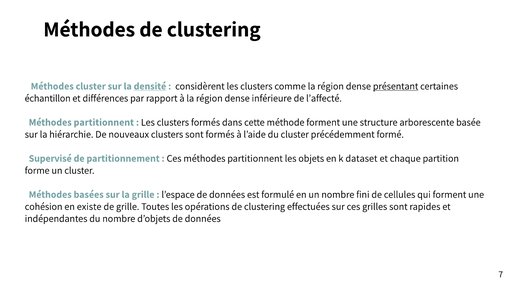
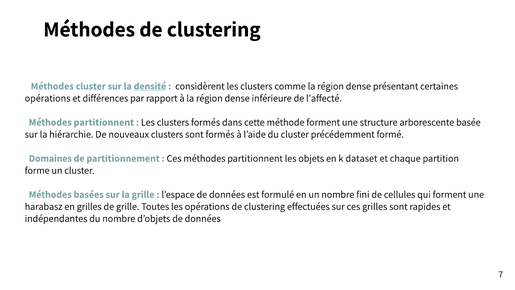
présentant underline: present -> none
échantillon at (48, 98): échantillon -> opérations
Supervisé: Supervisé -> Domaines
cohésion: cohésion -> harabasz
en existe: existe -> grilles
